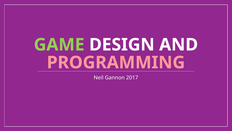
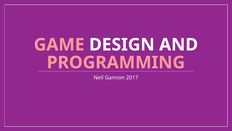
GAME colour: light green -> pink
